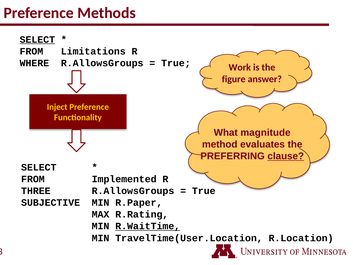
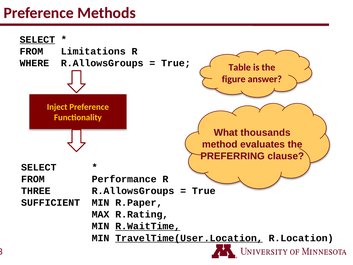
Work: Work -> Table
magnitude: magnitude -> thousands
clause underline: present -> none
Implemented: Implemented -> Performance
SUBJECTIVE: SUBJECTIVE -> SUFFICIENT
TravelTime(User.Location underline: none -> present
